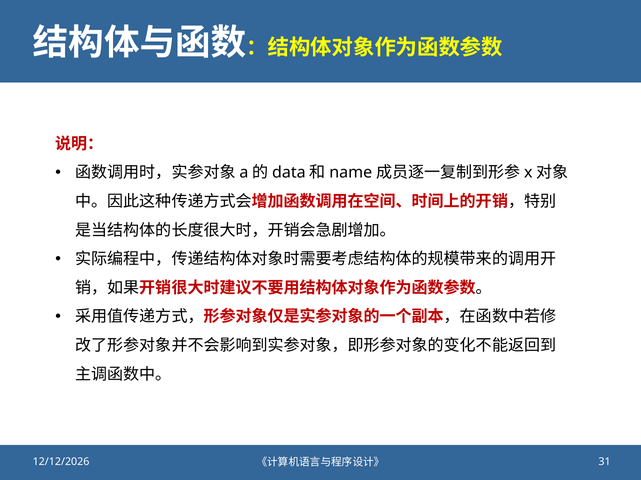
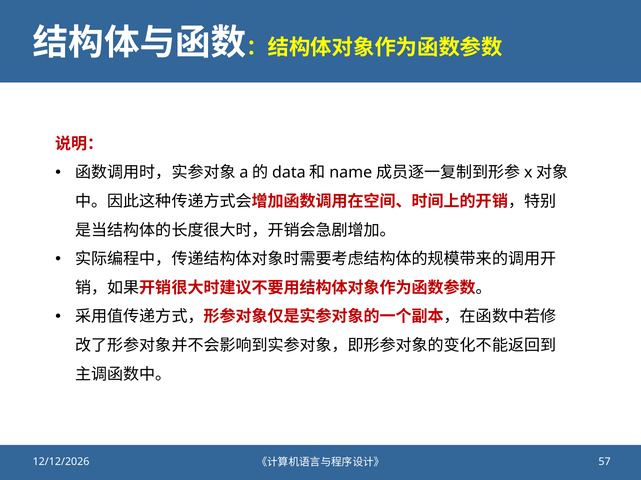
31: 31 -> 57
